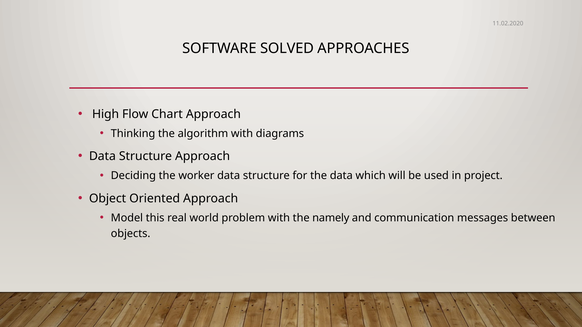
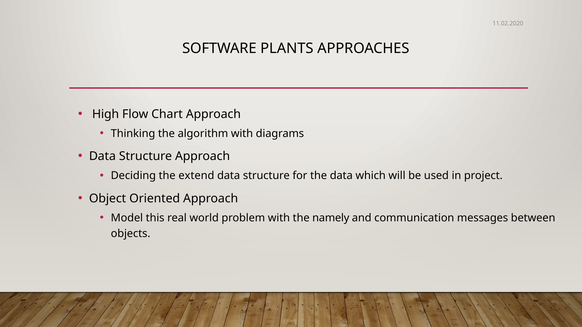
SOLVED: SOLVED -> PLANTS
worker: worker -> extend
